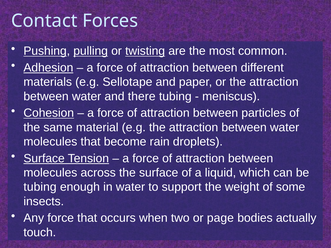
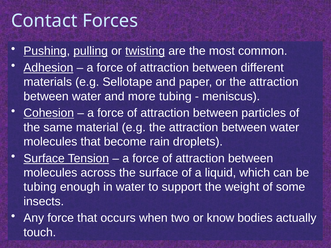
there: there -> more
page: page -> know
